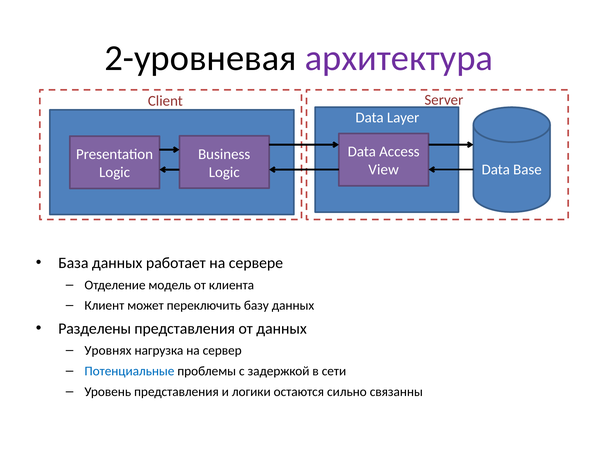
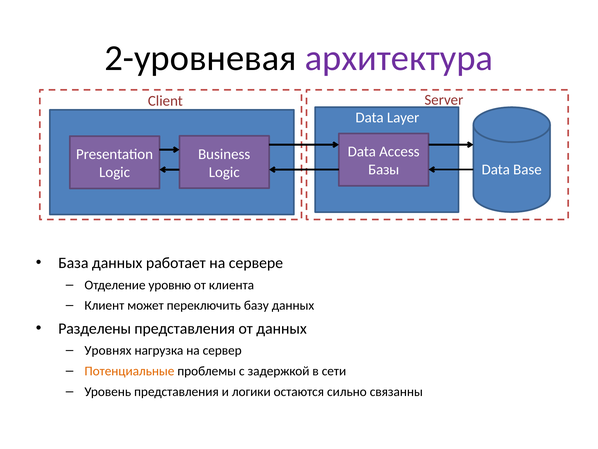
View: View -> Базы
модель: модель -> уровню
Потенциальные colour: blue -> orange
